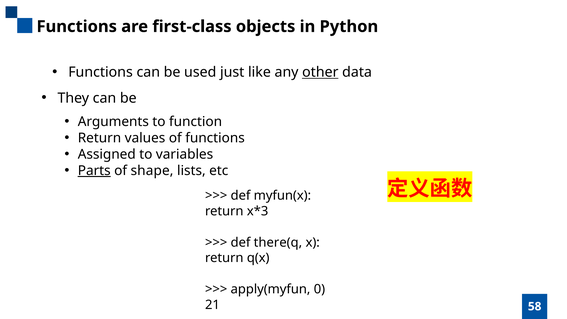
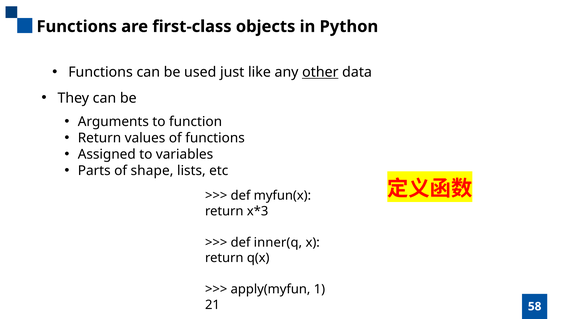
Parts underline: present -> none
there(q: there(q -> inner(q
0: 0 -> 1
